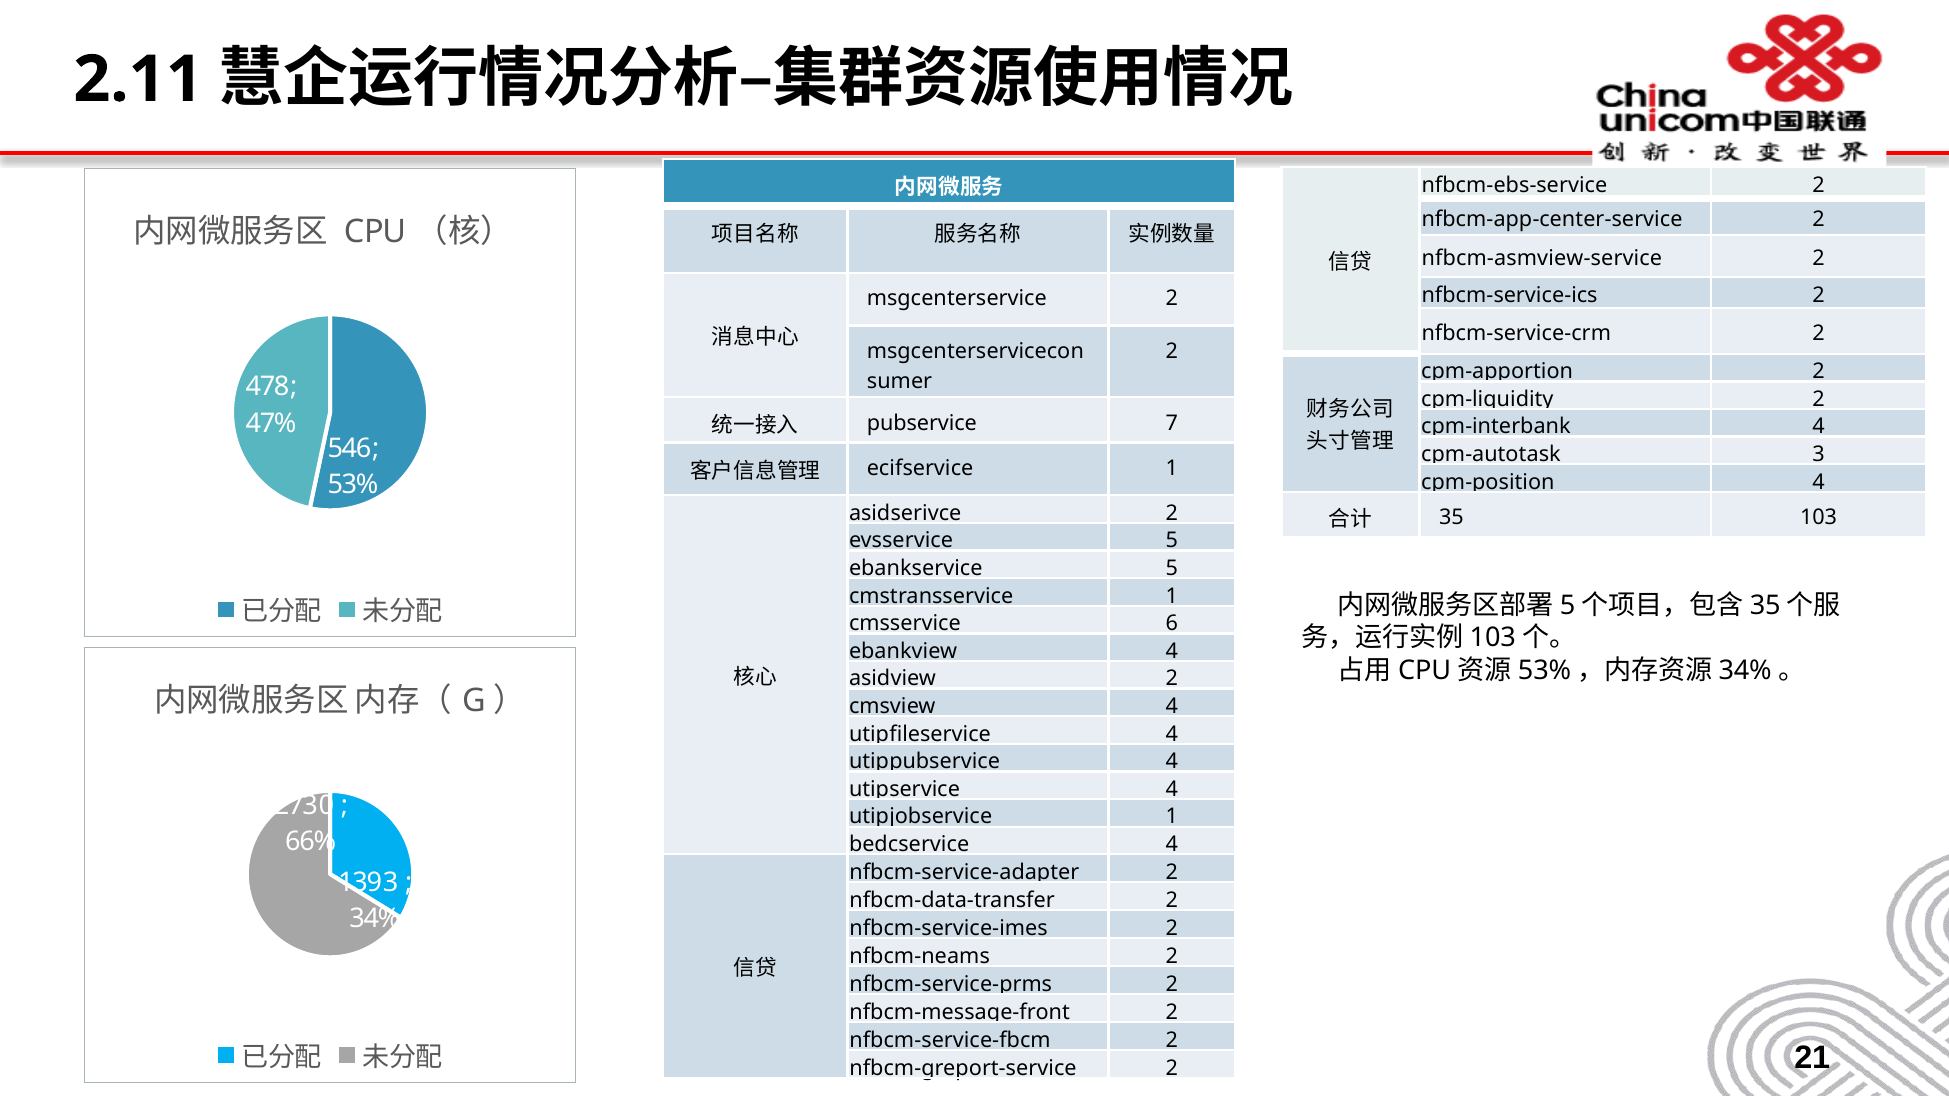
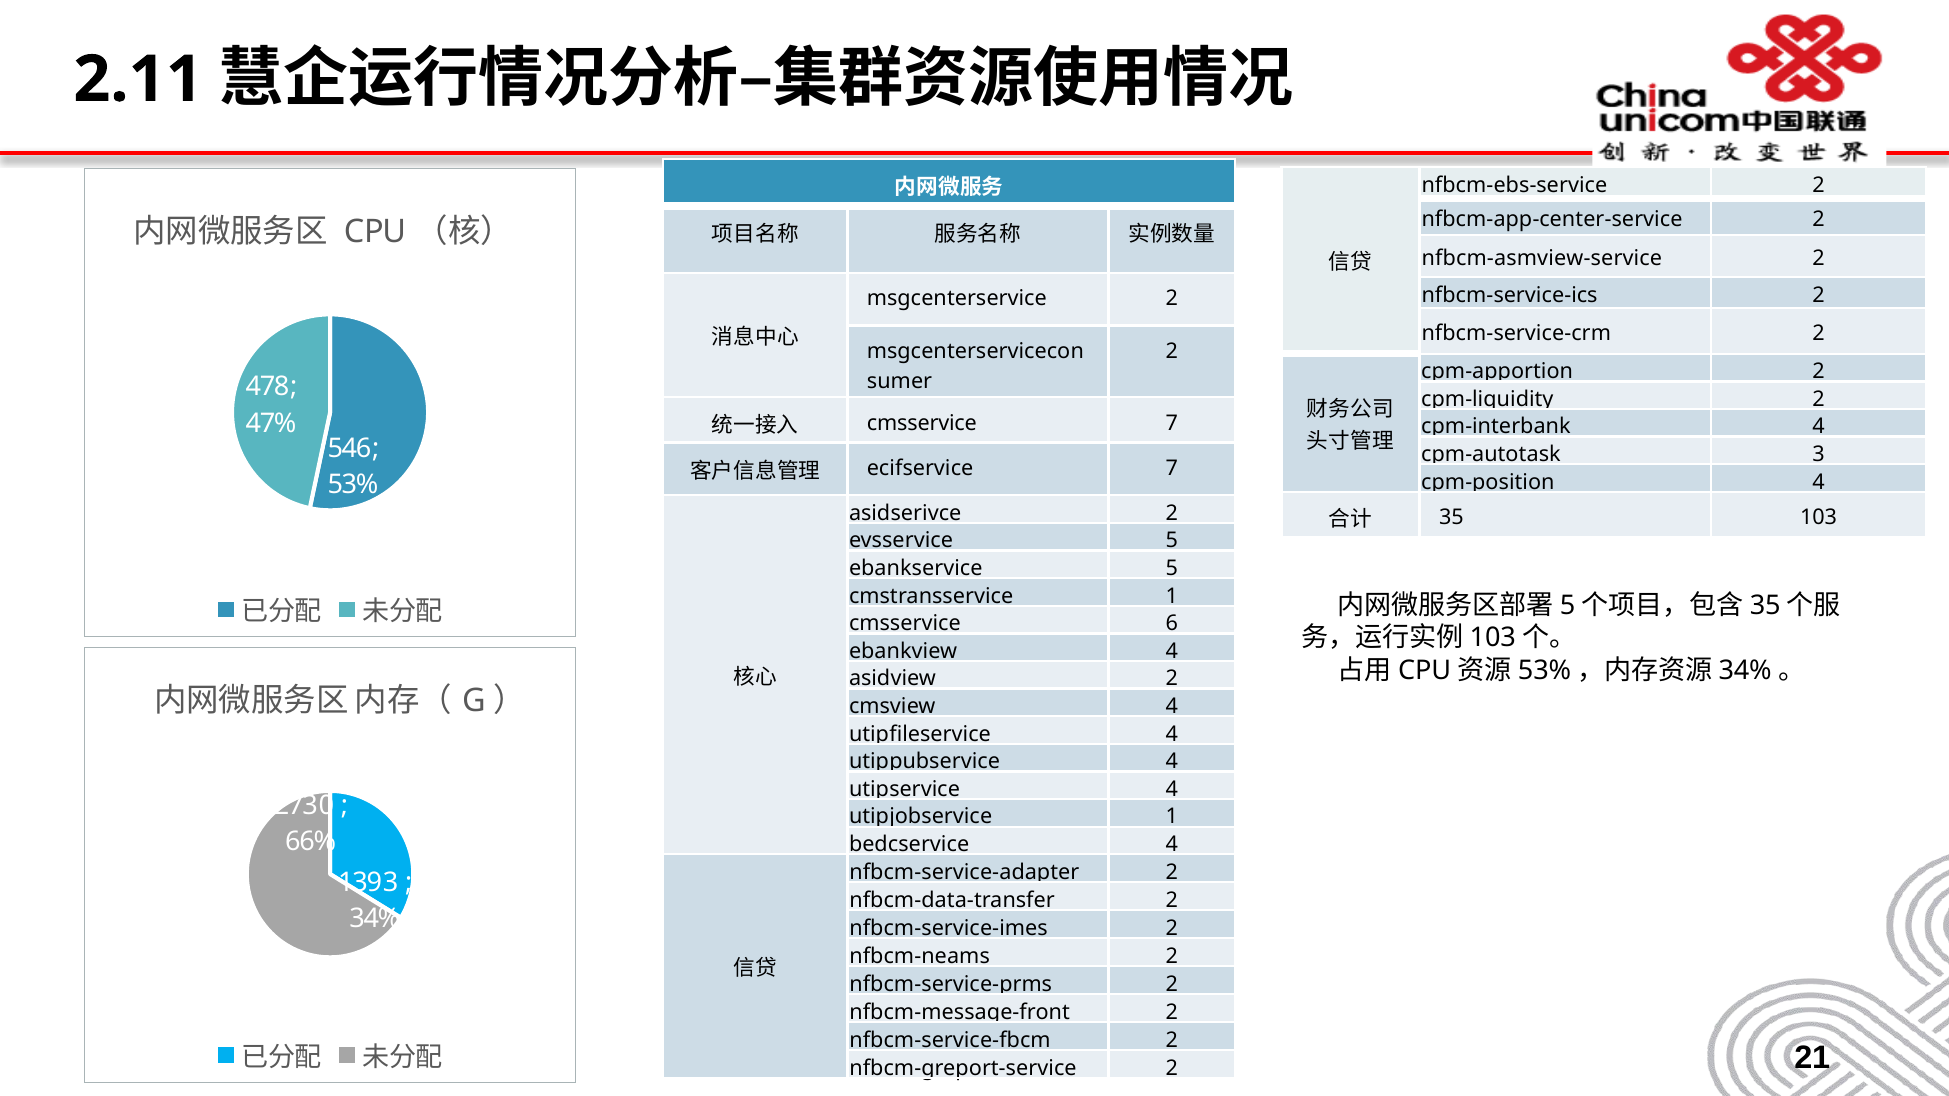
pubservice at (922, 423): pubservice -> cmsservice
ecifservice 1: 1 -> 7
